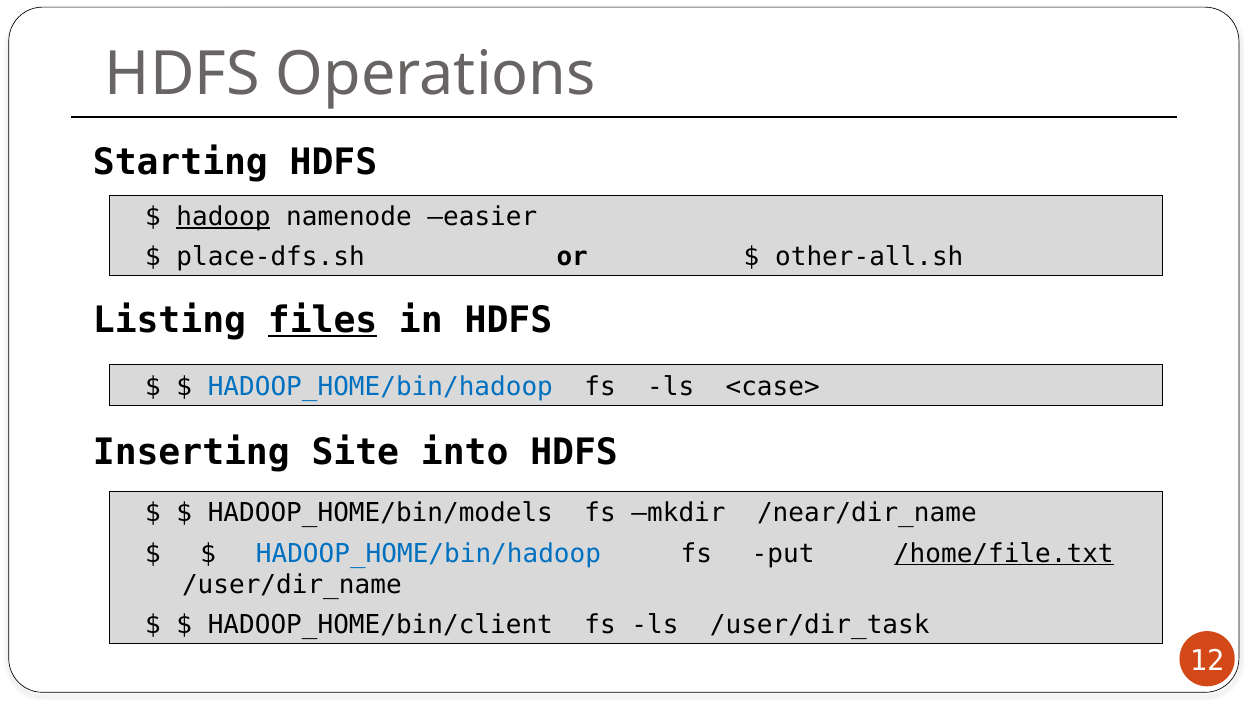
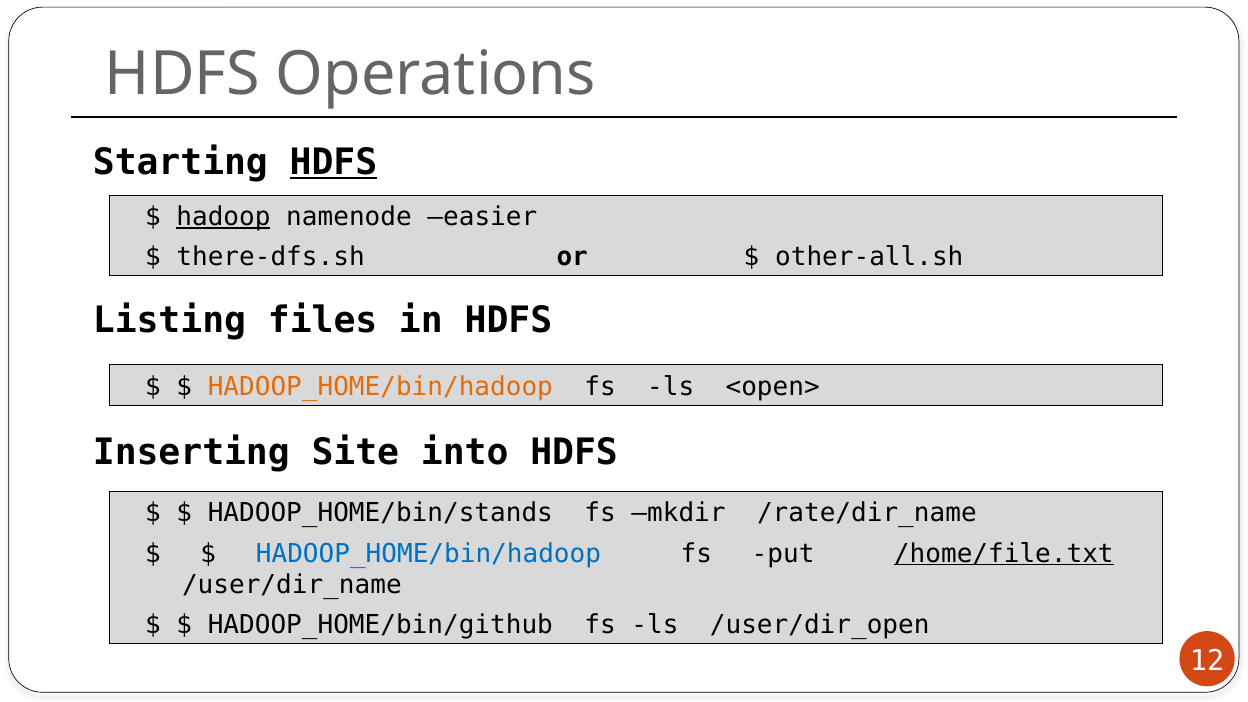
HDFS at (333, 163) underline: none -> present
place-dfs.sh: place-dfs.sh -> there-dfs.sh
files underline: present -> none
HADOOP_HOME/bin/hadoop at (380, 387) colour: blue -> orange
<case>: <case> -> <open>
HADOOP_HOME/bin/models: HADOOP_HOME/bin/models -> HADOOP_HOME/bin/stands
/near/dir_name: /near/dir_name -> /rate/dir_name
HADOOP_HOME/bin/client: HADOOP_HOME/bin/client -> HADOOP_HOME/bin/github
/user/dir_task: /user/dir_task -> /user/dir_open
